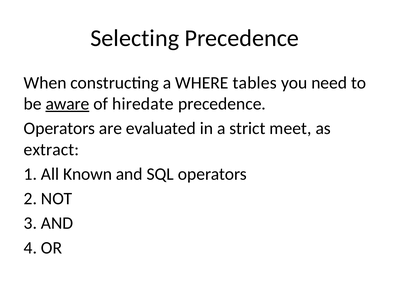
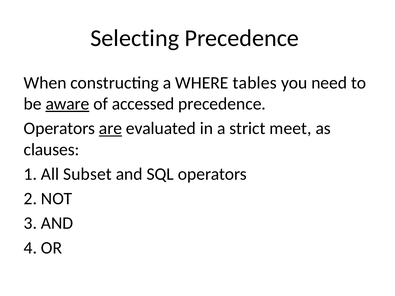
hiredate: hiredate -> accessed
are underline: none -> present
extract: extract -> clauses
Known: Known -> Subset
